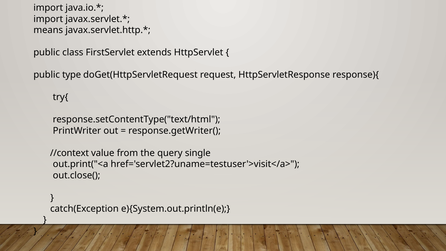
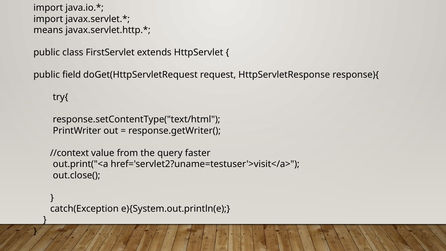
type: type -> field
single: single -> faster
